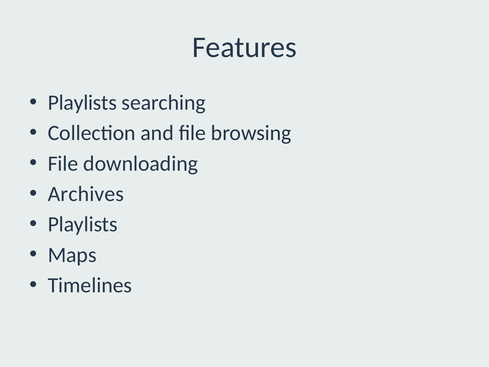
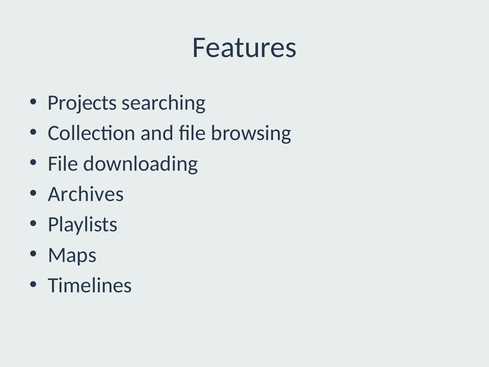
Playlists at (82, 103): Playlists -> Projects
